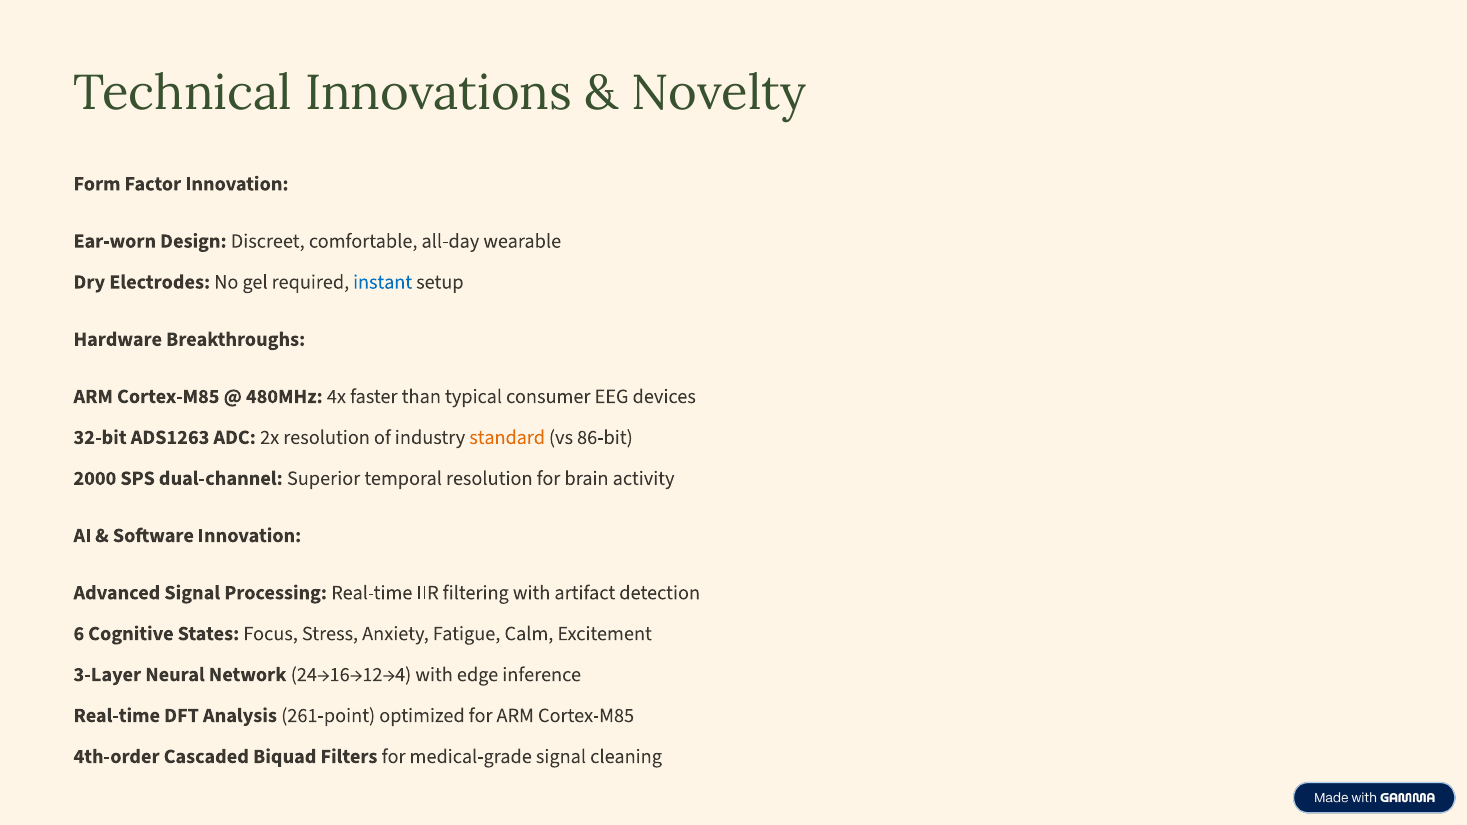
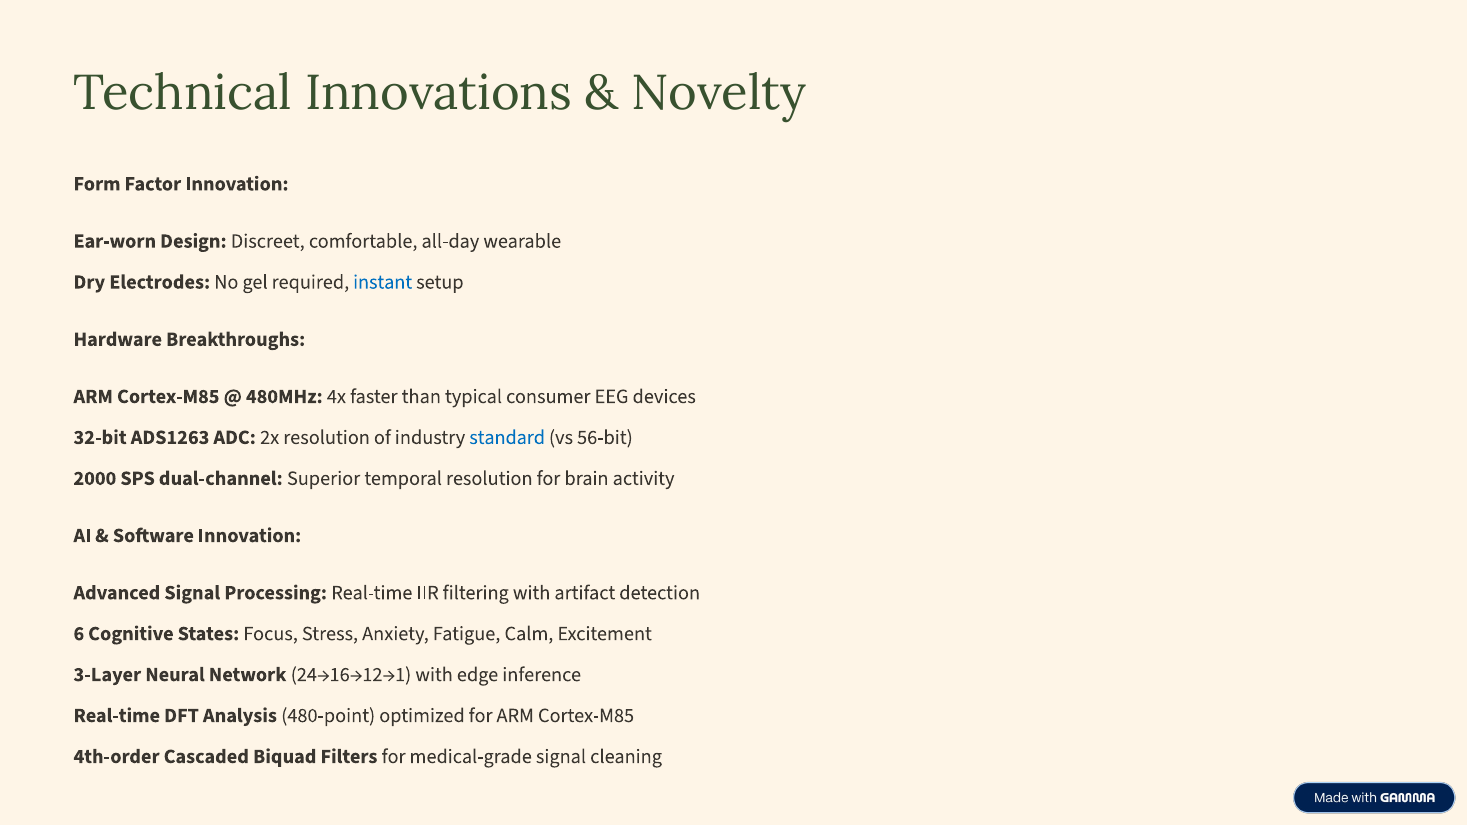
standard colour: orange -> blue
86-bit: 86-bit -> 56-bit
24→16→12→4: 24→16→12→4 -> 24→16→12→1
261-point: 261-point -> 480-point
